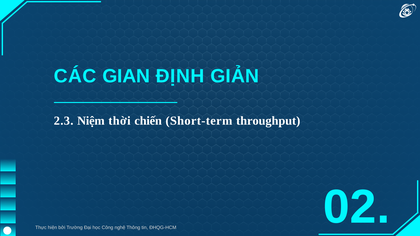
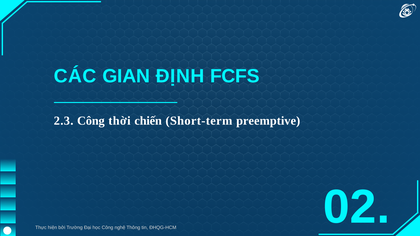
GIẢN: GIẢN -> FCFS
2.3 Niệm: Niệm -> Công
throughput: throughput -> preemptive
